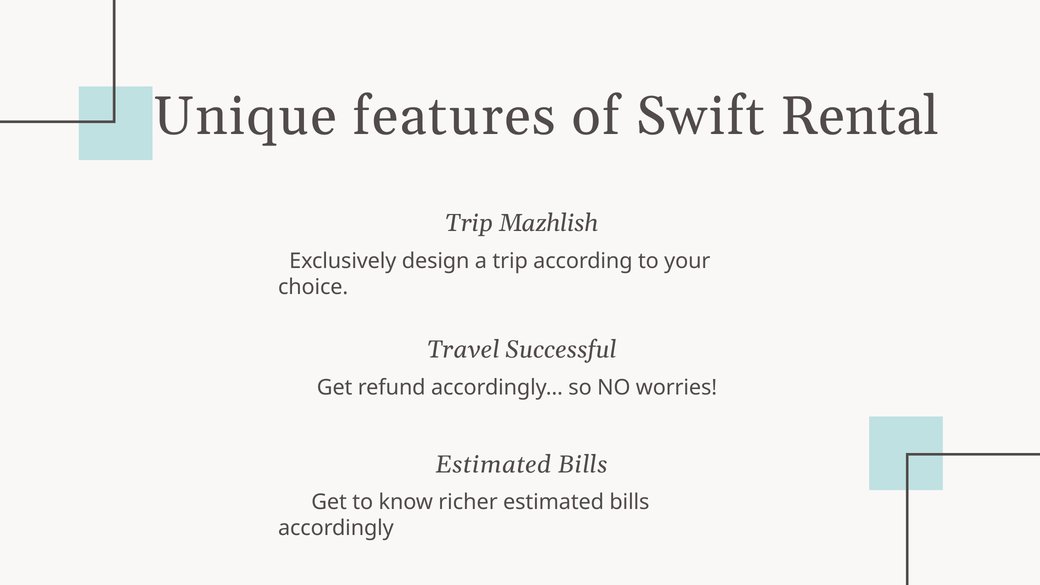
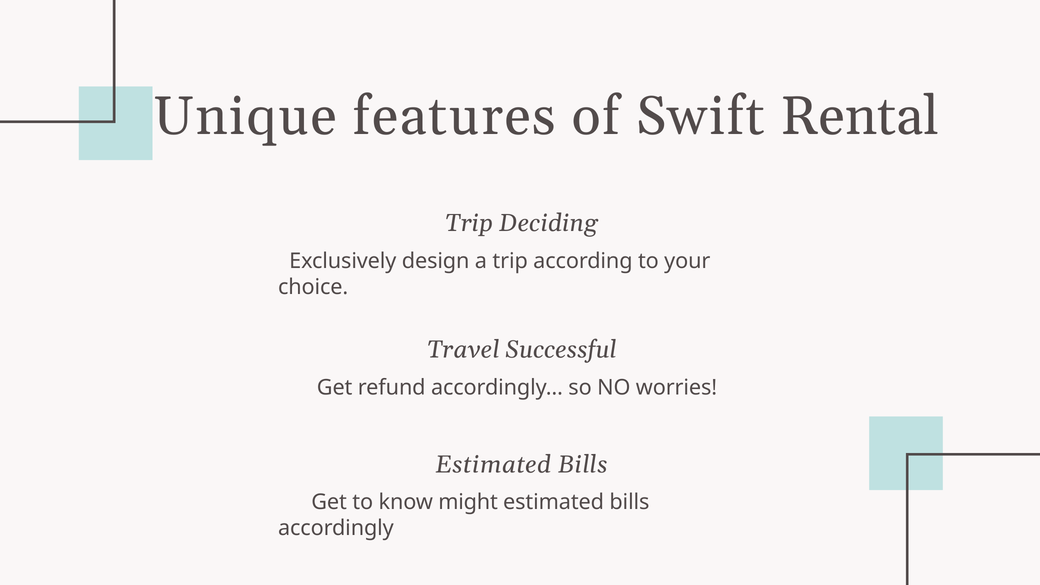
Mazhlish: Mazhlish -> Deciding
richer: richer -> might
